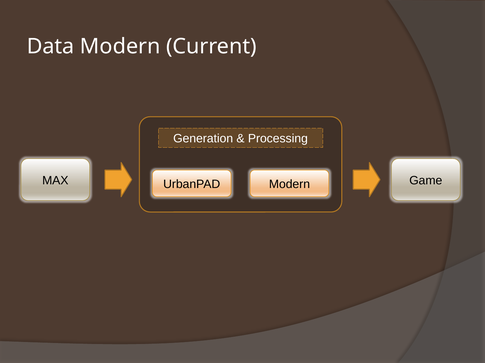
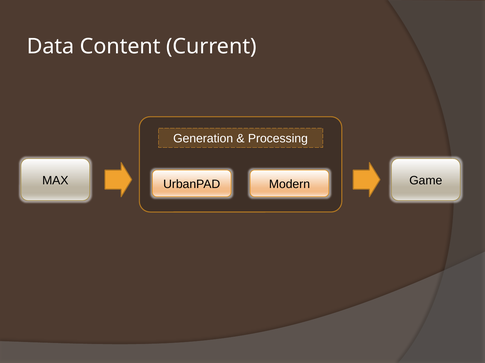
Data Modern: Modern -> Content
